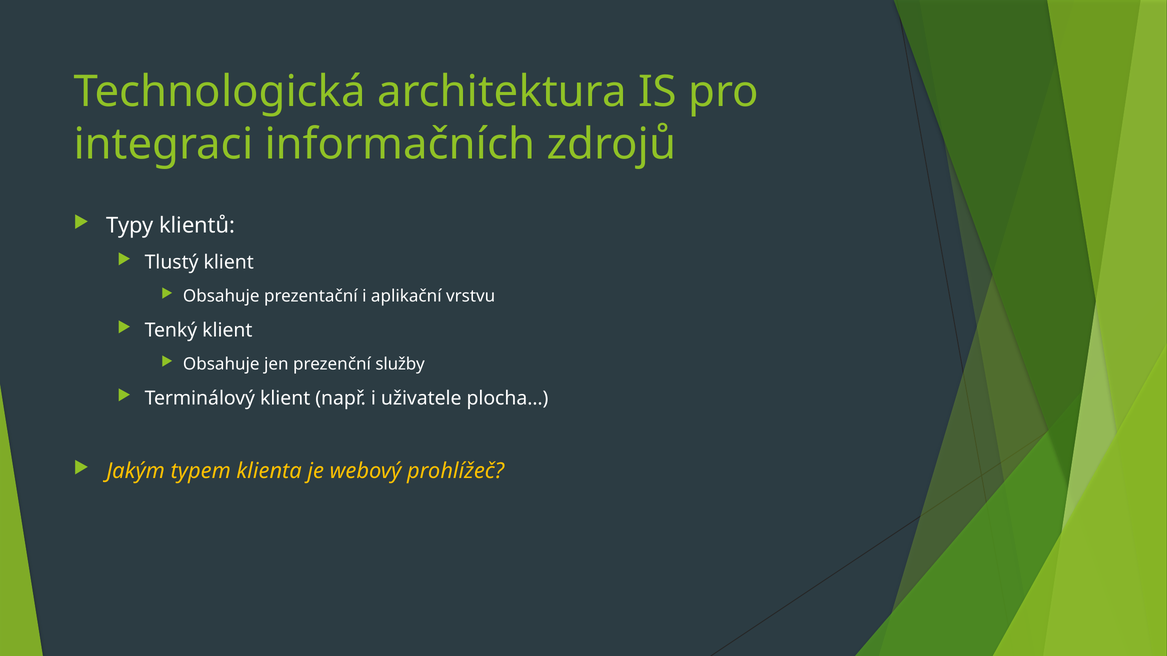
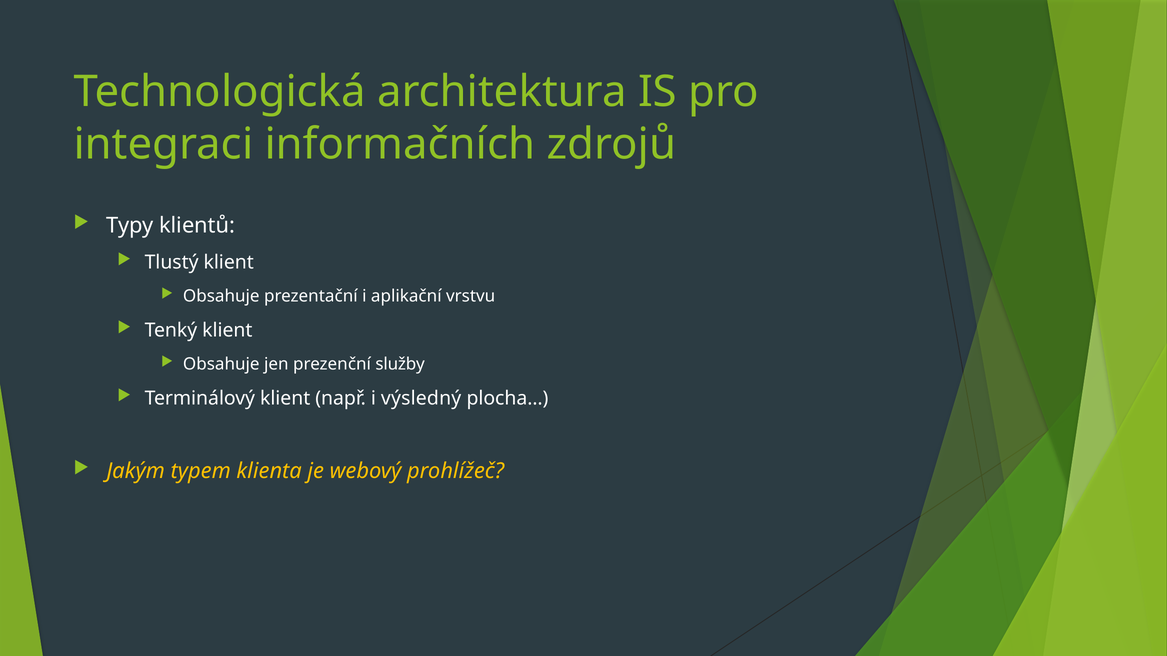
uživatele: uživatele -> výsledný
